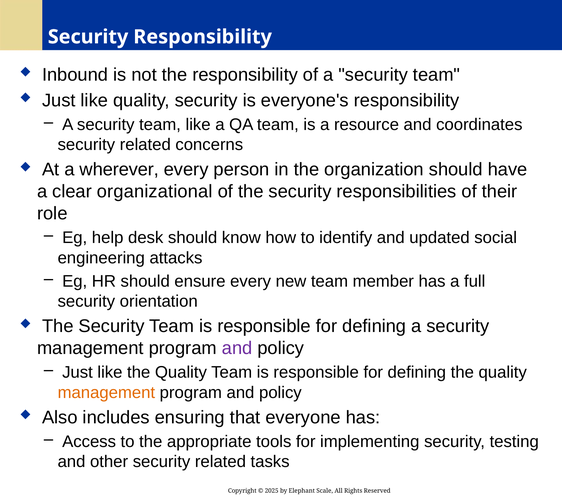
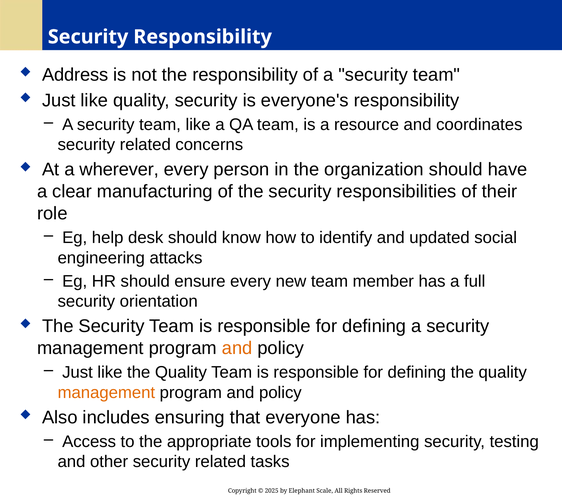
Inbound: Inbound -> Address
organizational: organizational -> manufacturing
and at (237, 348) colour: purple -> orange
